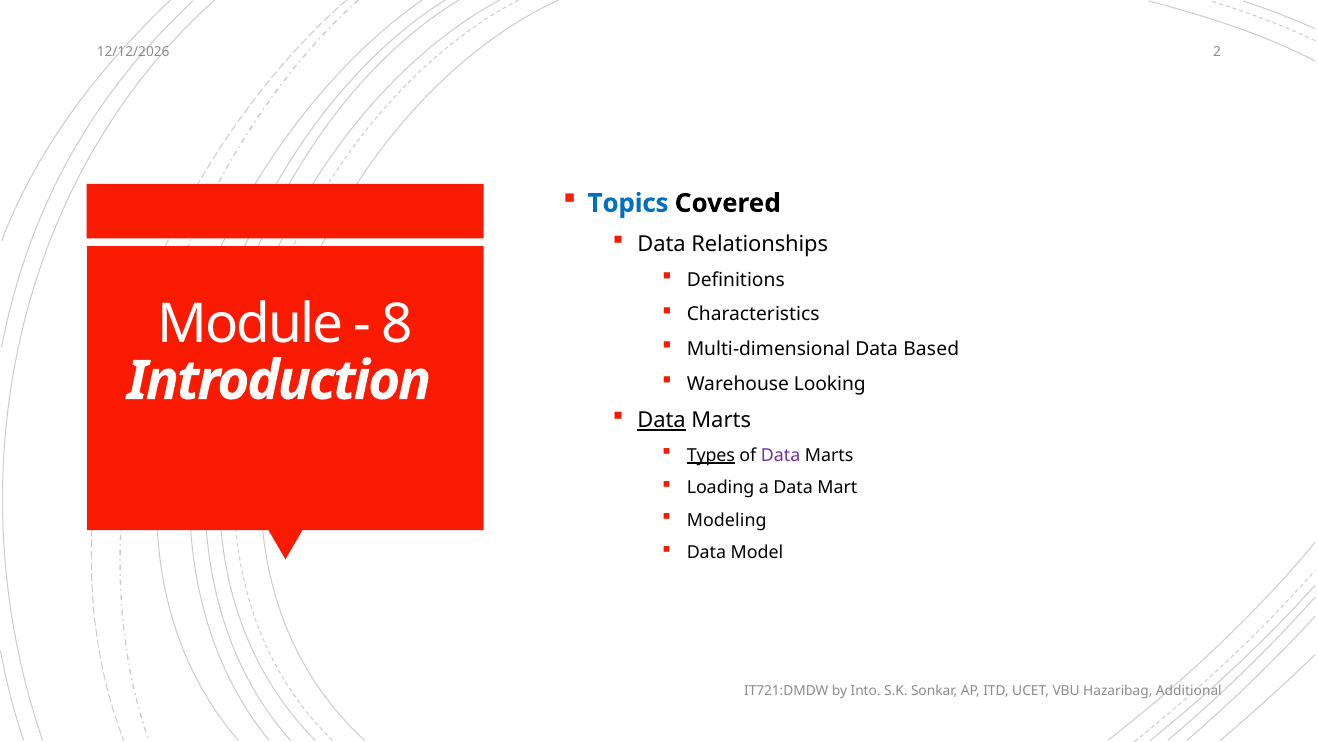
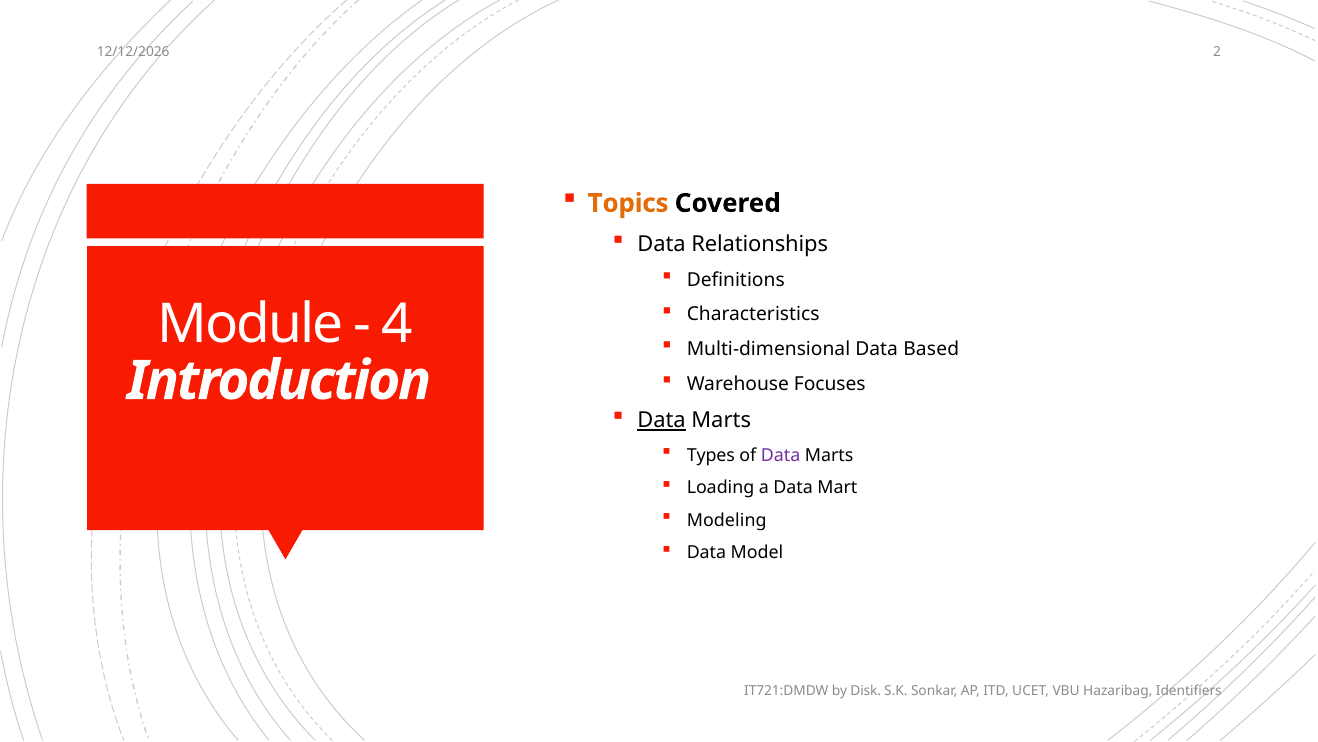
Topics colour: blue -> orange
8: 8 -> 4
Looking: Looking -> Focuses
Types underline: present -> none
Into: Into -> Disk
Additional: Additional -> Identifiers
